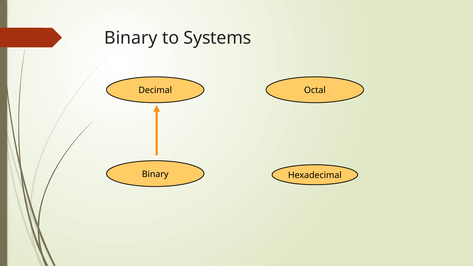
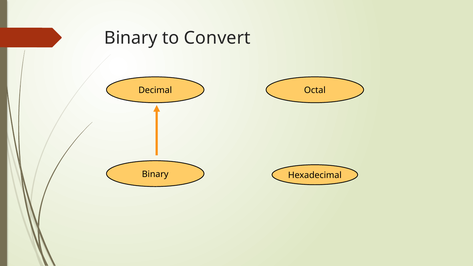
Systems: Systems -> Convert
